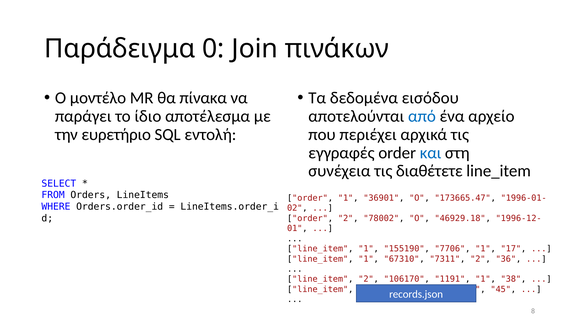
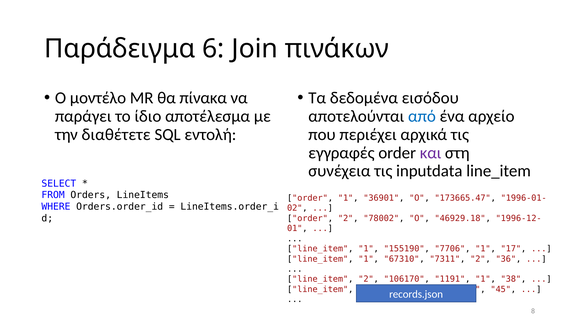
0: 0 -> 6
ευρετήριο: ευρετήριο -> διαθέτετε
και colour: blue -> purple
διαθέτετε: διαθέτετε -> inputdata
